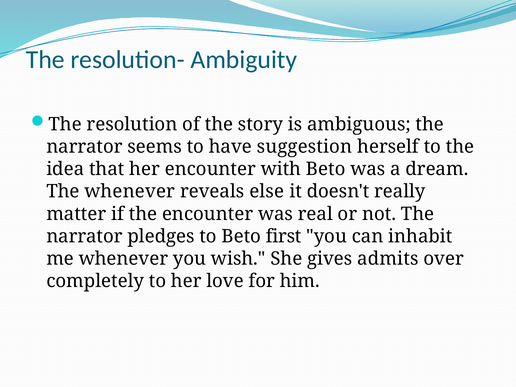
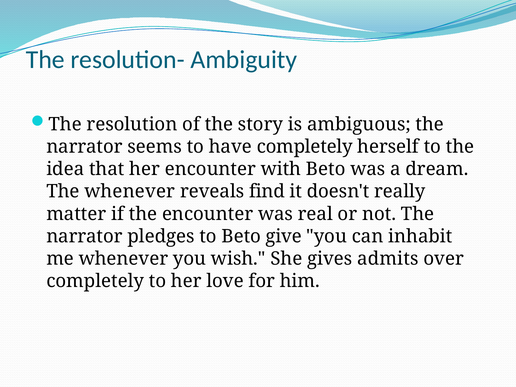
have suggestion: suggestion -> completely
else: else -> find
first: first -> give
